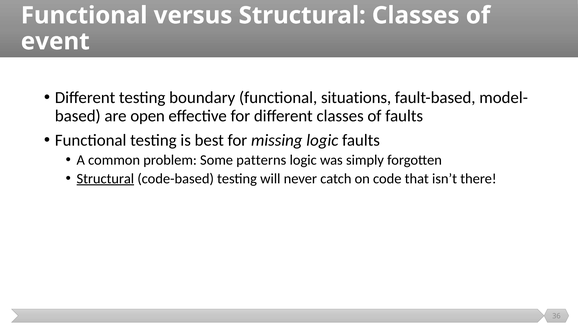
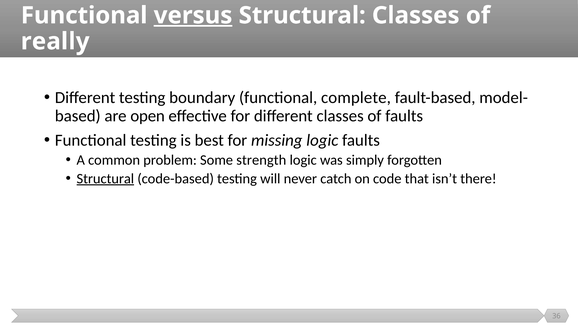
versus underline: none -> present
event: event -> really
situations: situations -> complete
patterns: patterns -> strength
